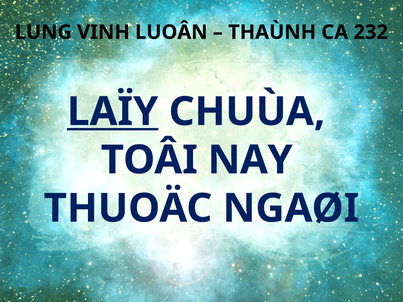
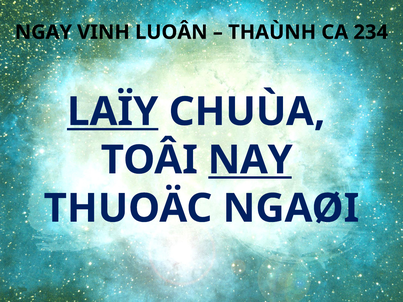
LUNG: LUNG -> NGAY
232: 232 -> 234
NAY underline: none -> present
